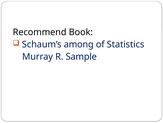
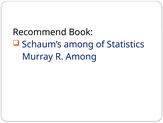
R Sample: Sample -> Among
